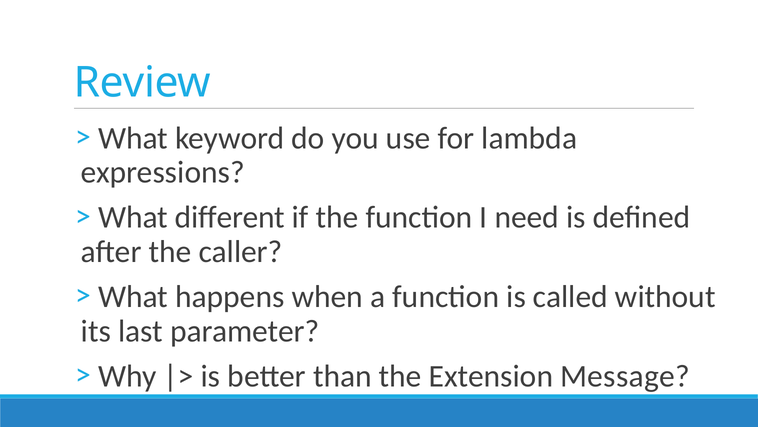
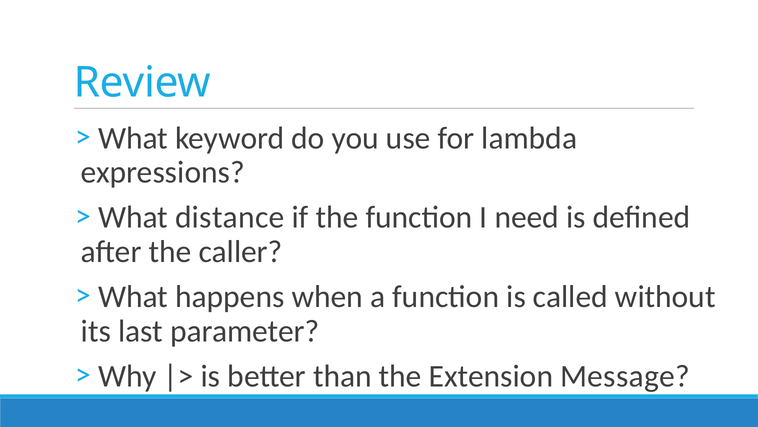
different: different -> distance
